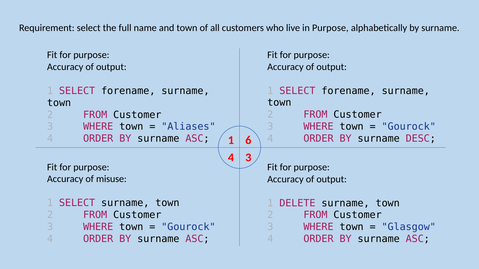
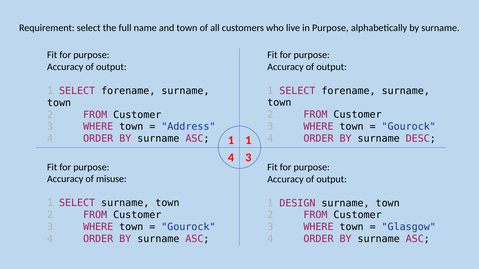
Aliases: Aliases -> Address
1 6: 6 -> 1
DELETE: DELETE -> DESIGN
